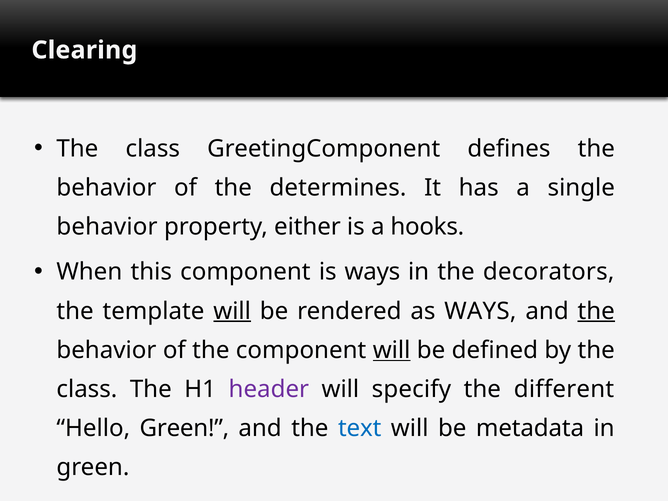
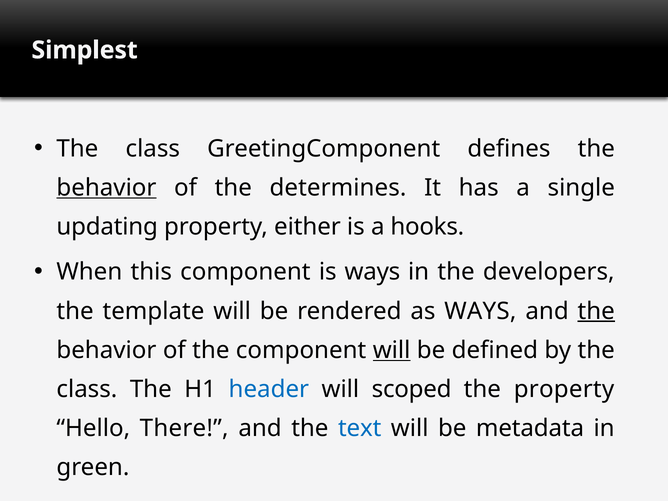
Clearing: Clearing -> Simplest
behavior at (106, 188) underline: none -> present
behavior at (107, 227): behavior -> updating
decorators: decorators -> developers
will at (232, 311) underline: present -> none
header colour: purple -> blue
specify: specify -> scoped
the different: different -> property
Hello Green: Green -> There
